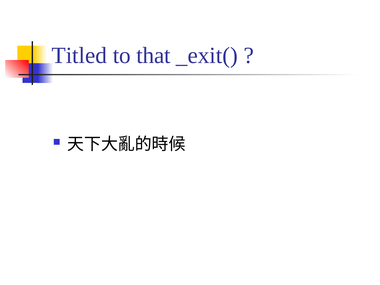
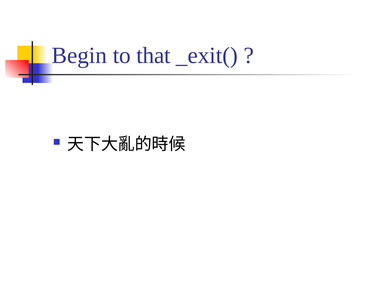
Titled: Titled -> Begin
